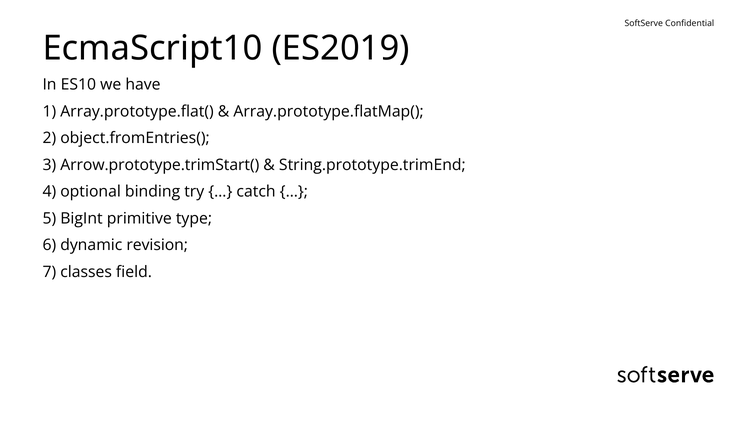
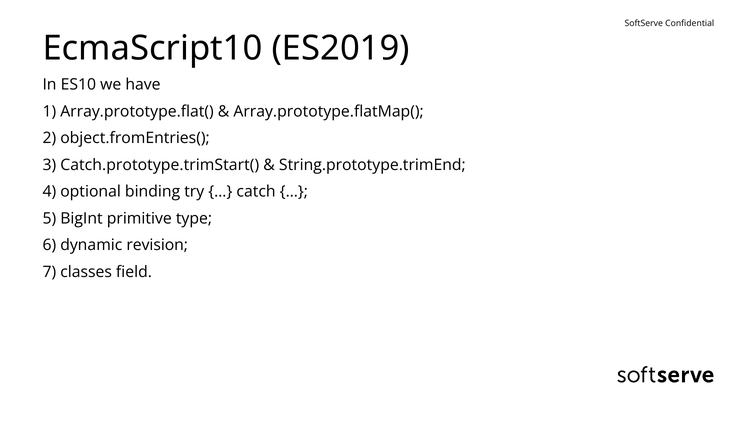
Arrow.prototype.trimStart(: Arrow.prototype.trimStart( -> Catch.prototype.trimStart(
